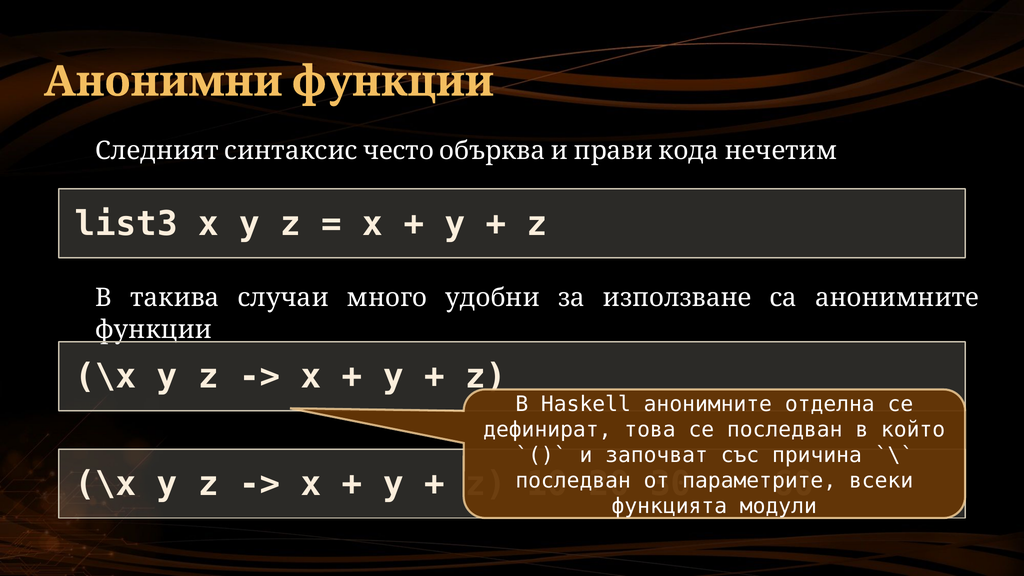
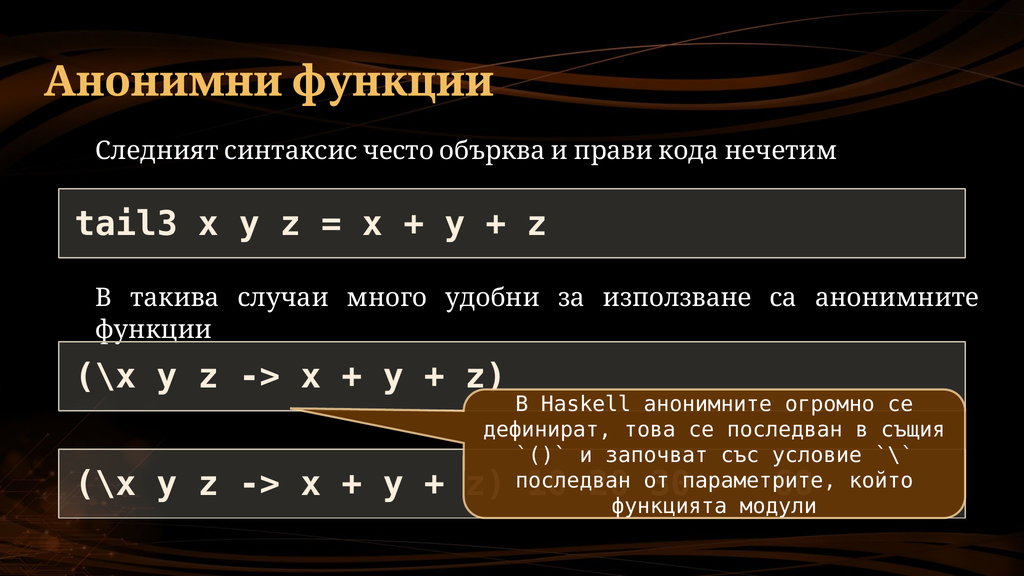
list3: list3 -> tail3
отделна: отделна -> огромно
който: който -> същия
причина: причина -> условие
всеки: всеки -> който
